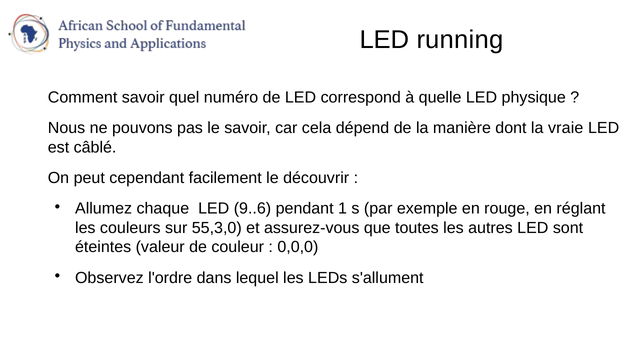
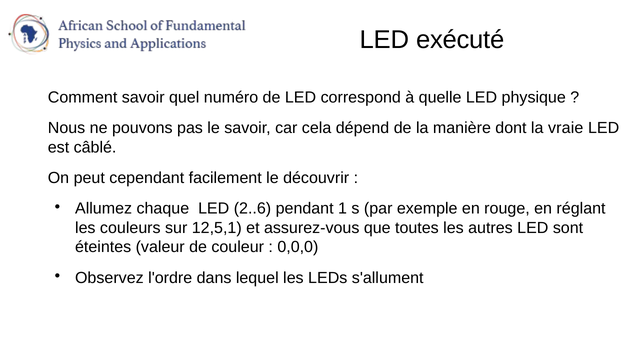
running: running -> exécuté
9..6: 9..6 -> 2..6
55,3,0: 55,3,0 -> 12,5,1
